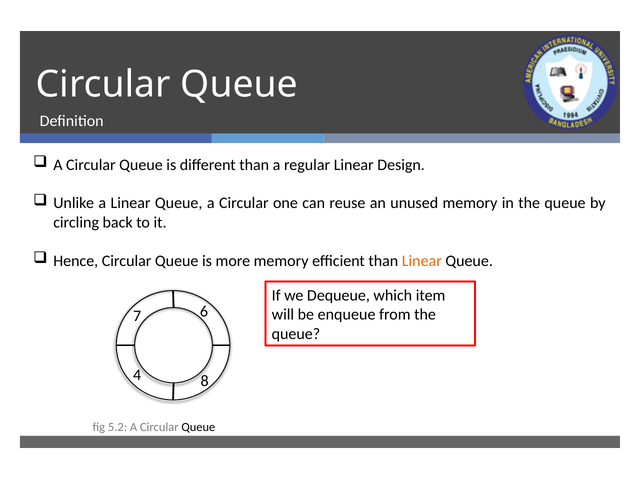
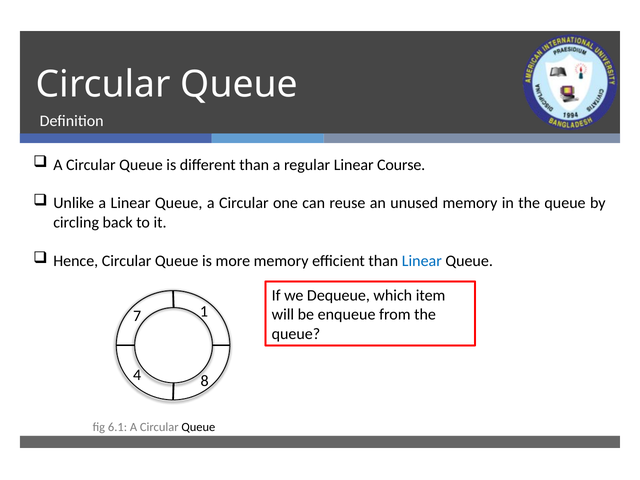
Design: Design -> Course
Linear at (422, 261) colour: orange -> blue
6: 6 -> 1
5.2: 5.2 -> 6.1
